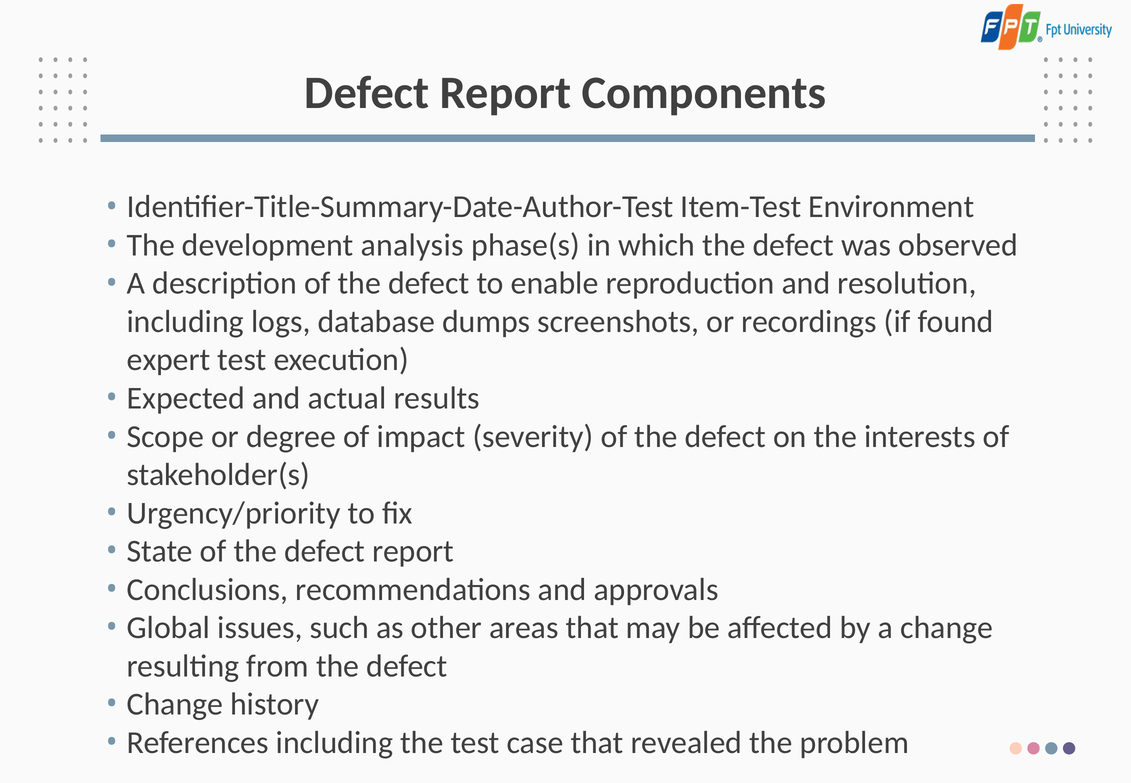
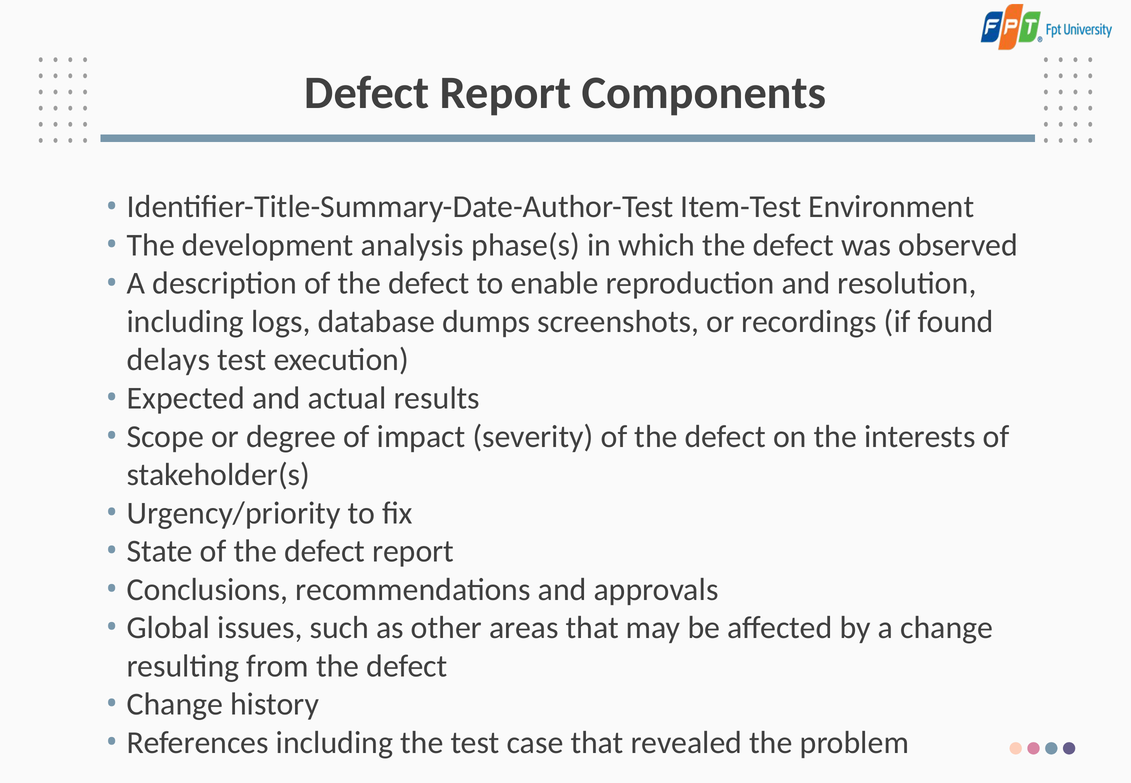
expert: expert -> delays
